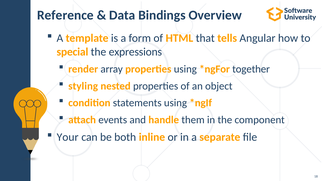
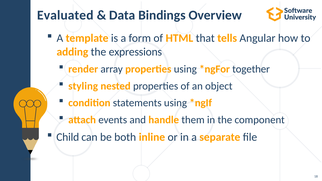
Reference: Reference -> Evaluated
special: special -> adding
Your: Your -> Child
